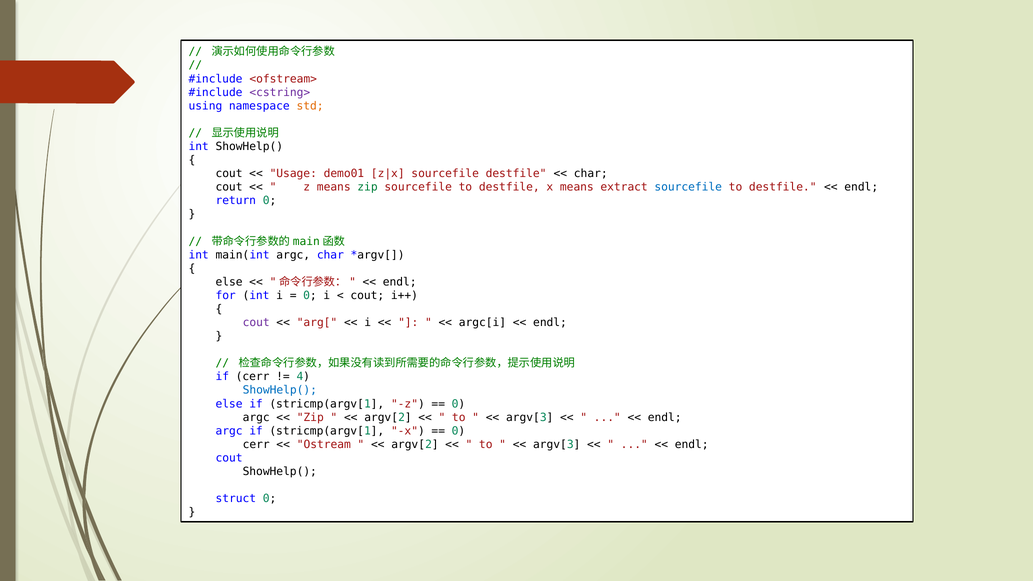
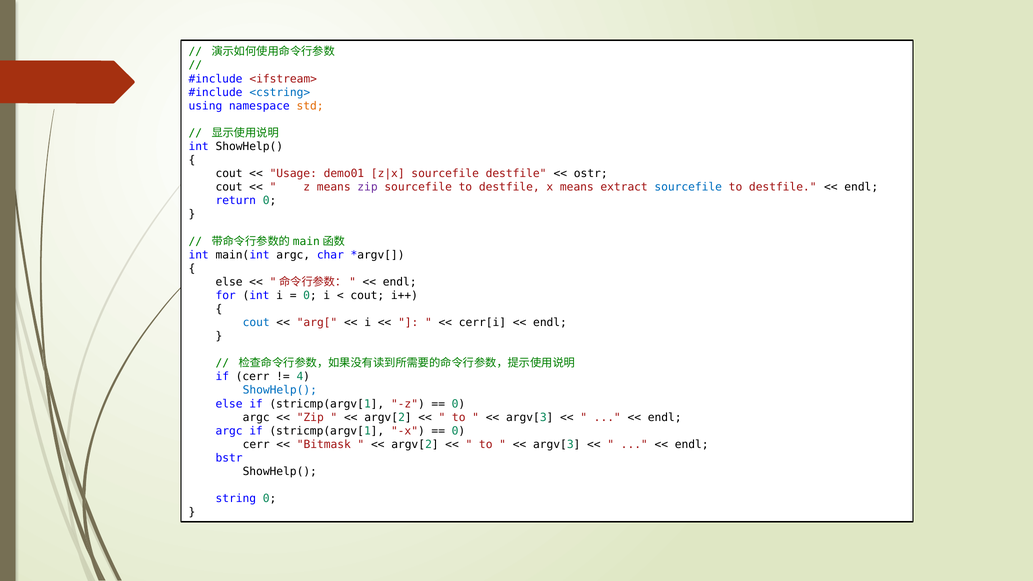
<ofstream>: <ofstream> -> <ifstream>
<cstring> colour: purple -> blue
char at (591, 174): char -> ostr
zip at (368, 187) colour: green -> purple
cout at (256, 323) colour: purple -> blue
argc[i: argc[i -> cerr[i
Ostream: Ostream -> Bitmask
cout at (229, 458): cout -> bstr
struct: struct -> string
